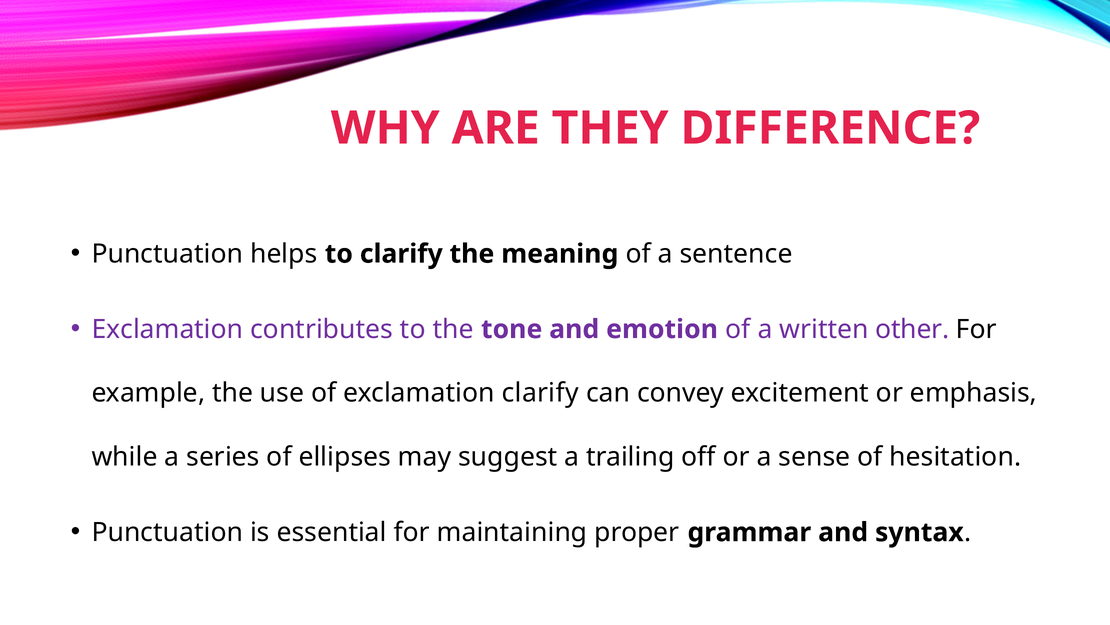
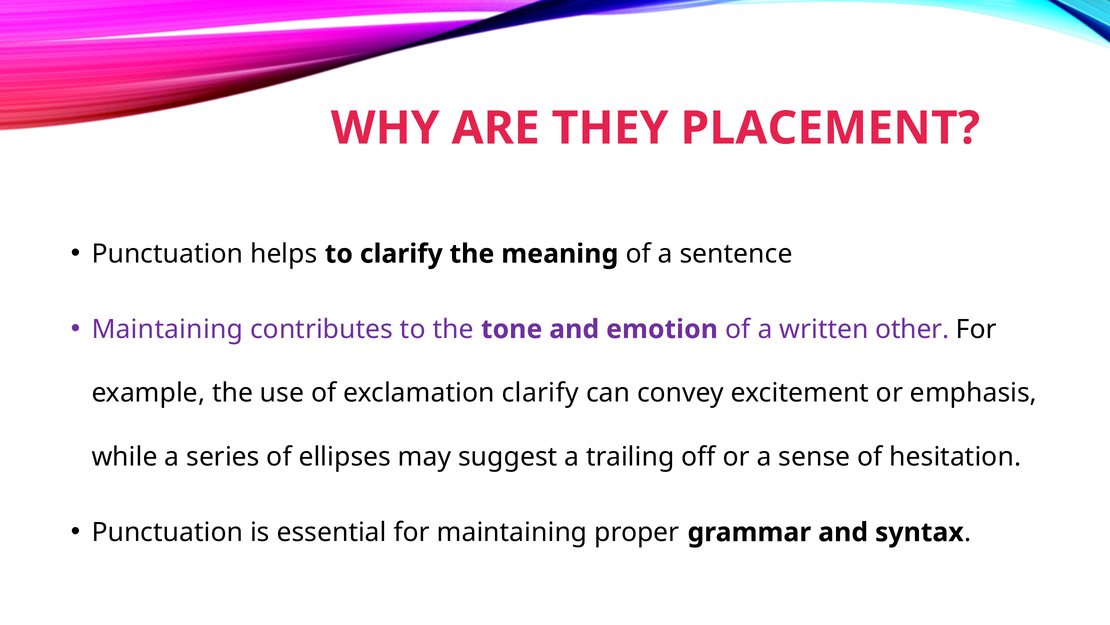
DIFFERENCE: DIFFERENCE -> PLACEMENT
Exclamation at (167, 329): Exclamation -> Maintaining
